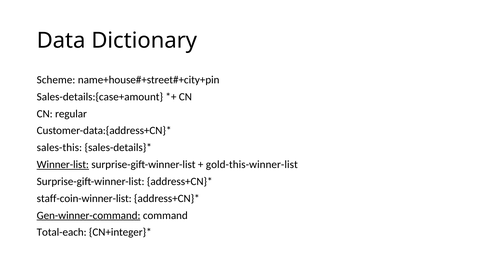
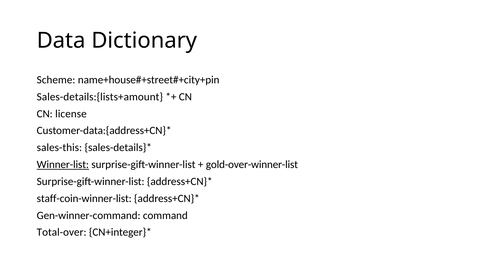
Sales-details:{case+amount: Sales-details:{case+amount -> Sales-details:{lists+amount
regular: regular -> license
gold-this-winner-list: gold-this-winner-list -> gold-over-winner-list
Gen-winner-command underline: present -> none
Total-each: Total-each -> Total-over
